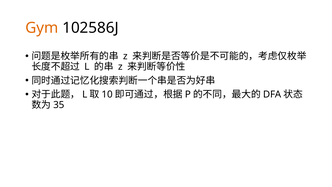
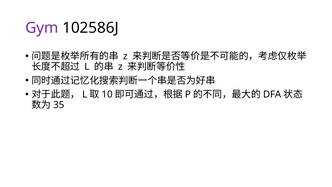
Gym colour: orange -> purple
